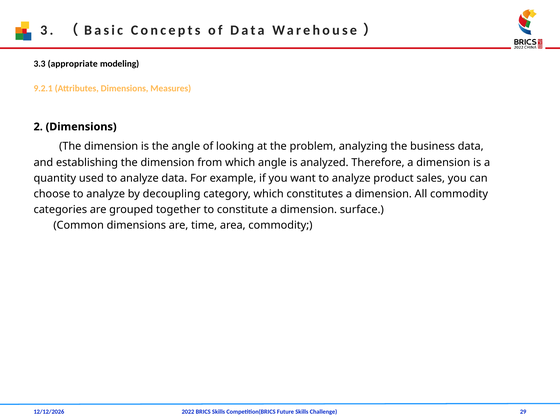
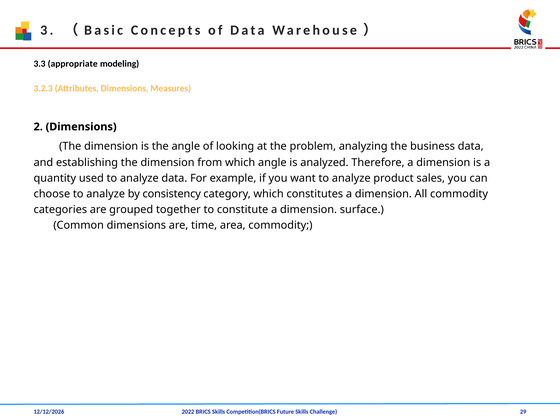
9.2.1: 9.2.1 -> 3.2.3
decoupling: decoupling -> consistency
